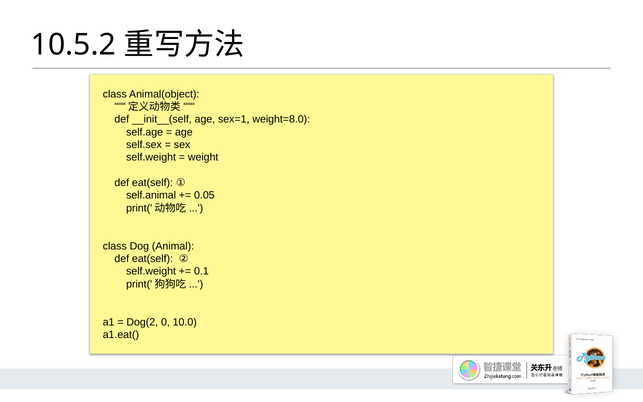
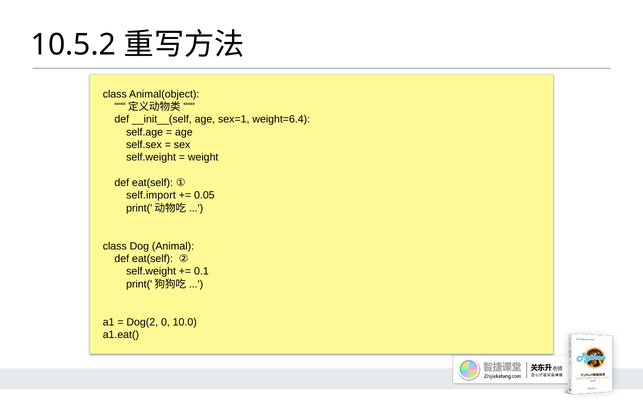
weight=8.0: weight=8.0 -> weight=6.4
self.animal: self.animal -> self.import
